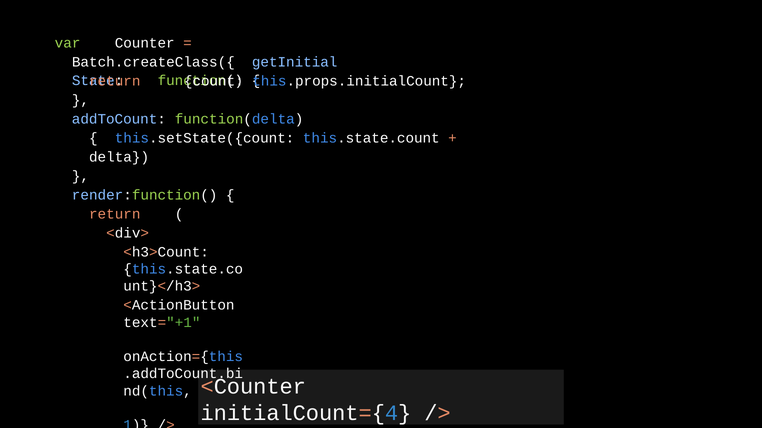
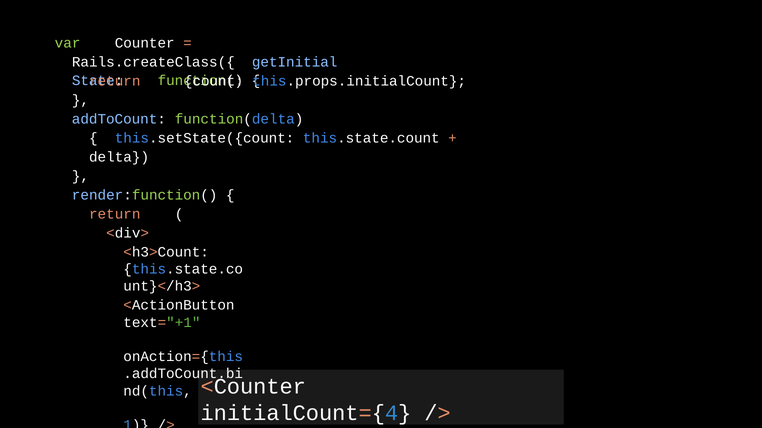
Batch.createClass({: Batch.createClass({ -> Rails.createClass({
